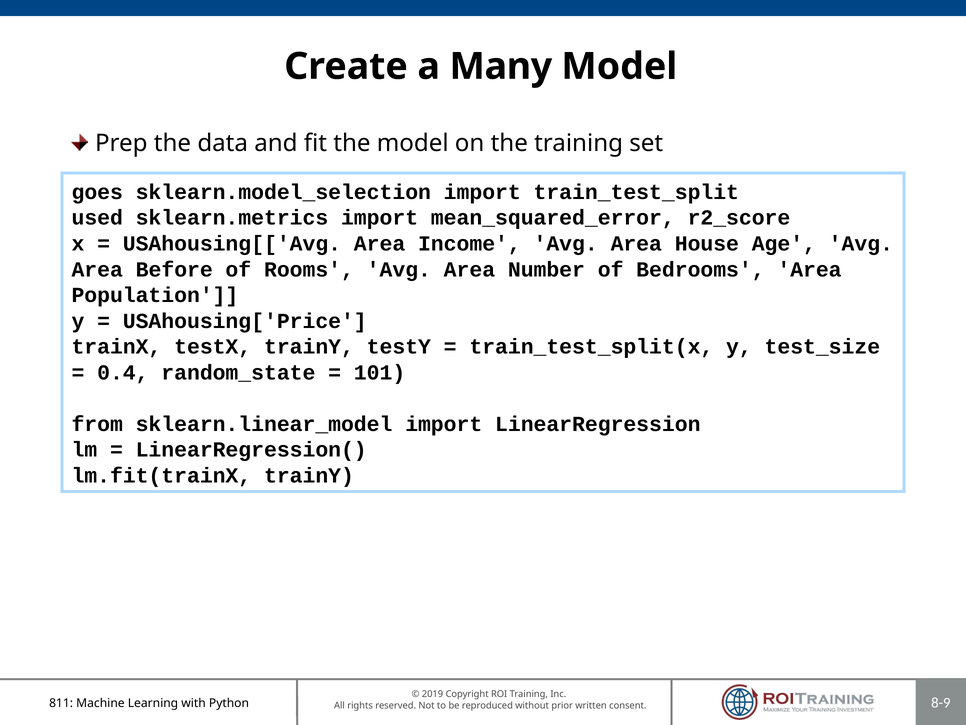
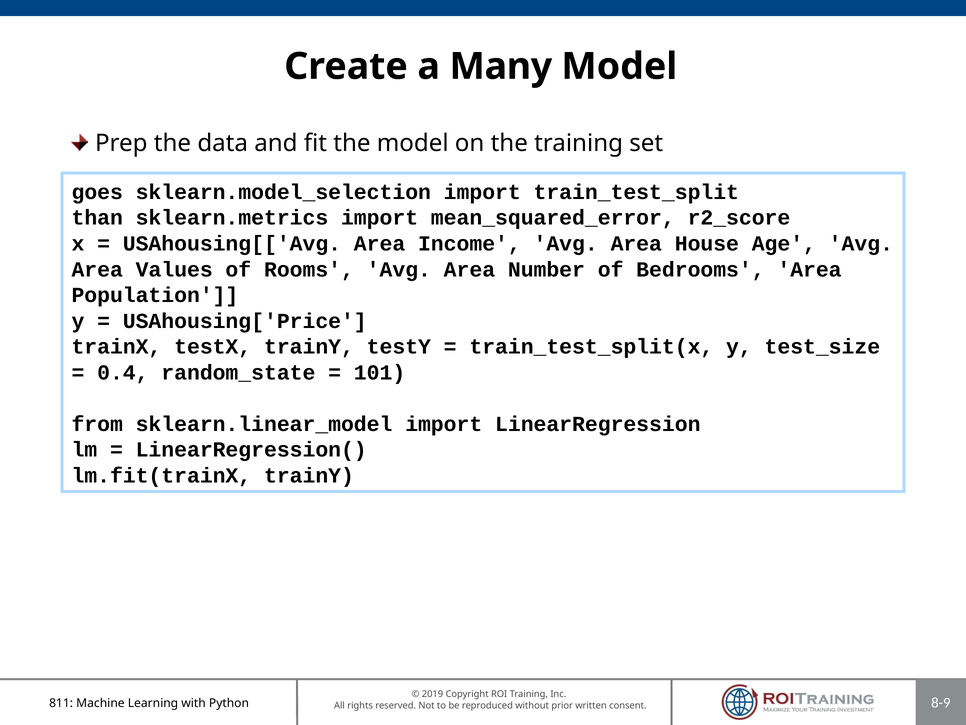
used: used -> than
Before: Before -> Values
